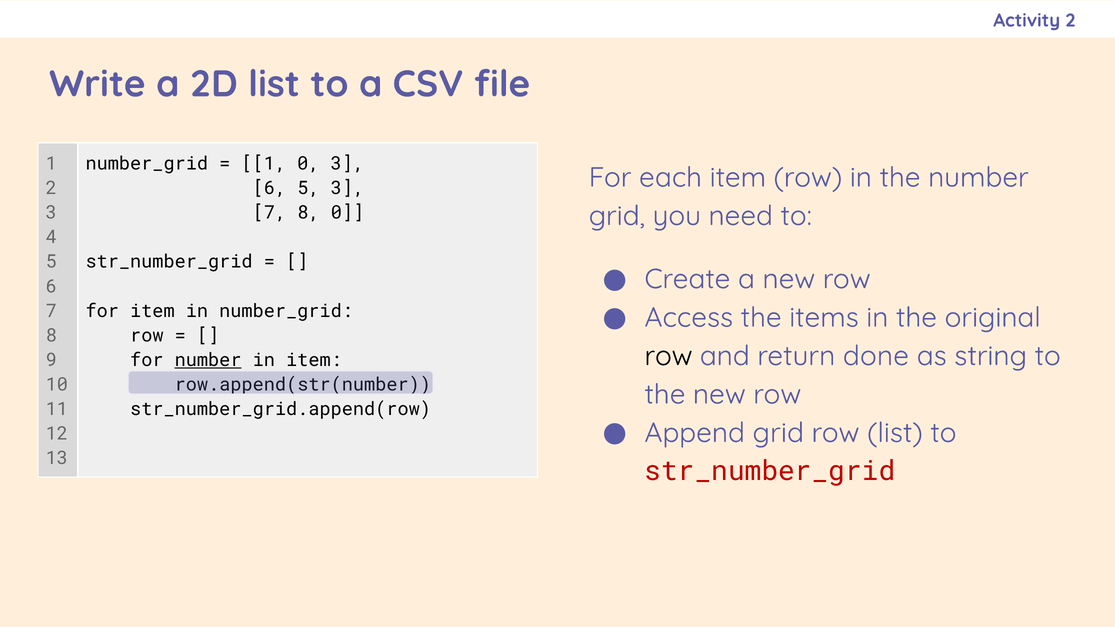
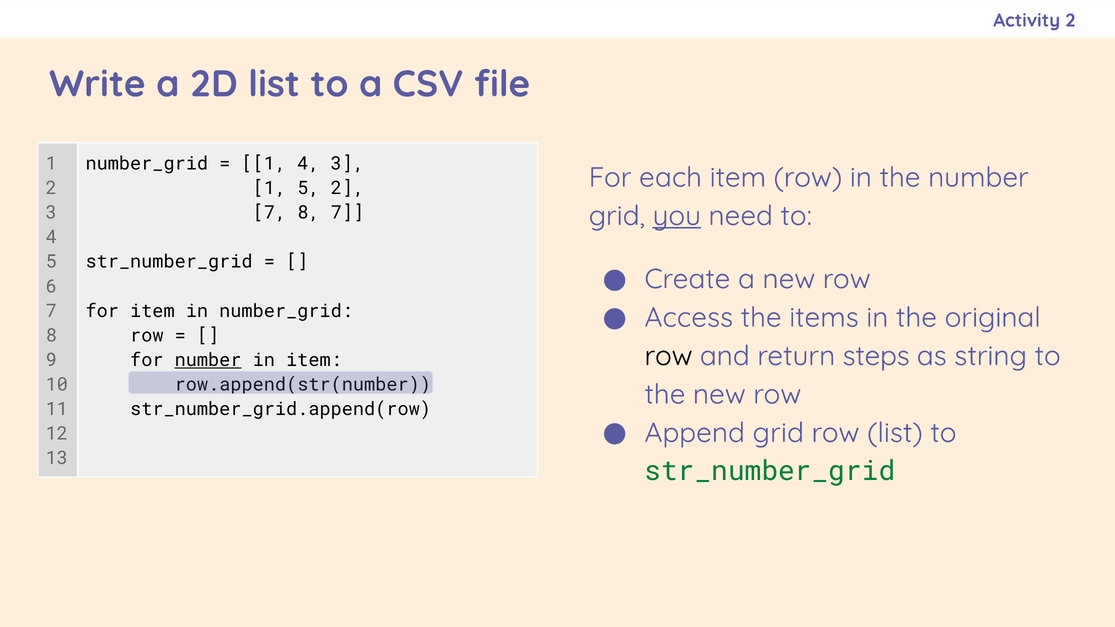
1 0: 0 -> 4
6 at (269, 188): 6 -> 1
5 3: 3 -> 2
you underline: none -> present
8 0: 0 -> 7
done: done -> steps
str_number_grid at (770, 471) colour: red -> green
